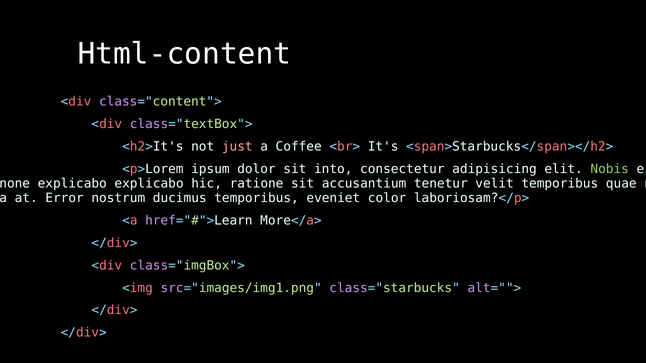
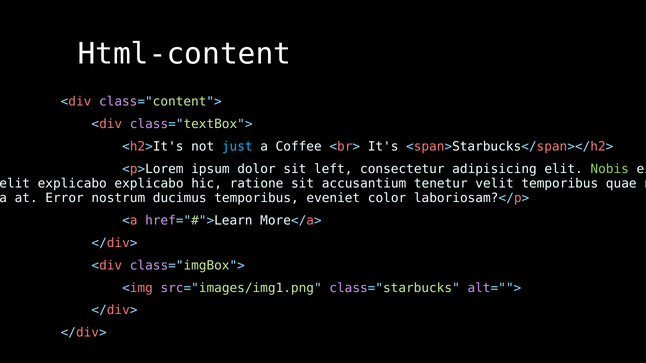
just colour: pink -> light blue
into: into -> left
none at (15, 184): none -> elit
